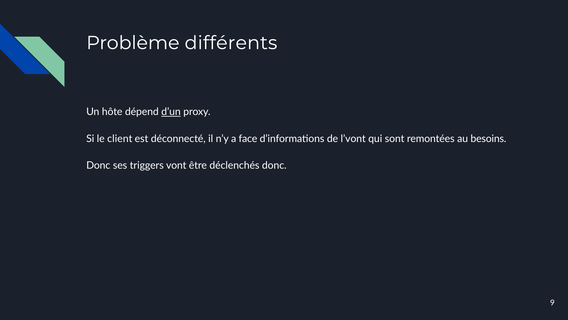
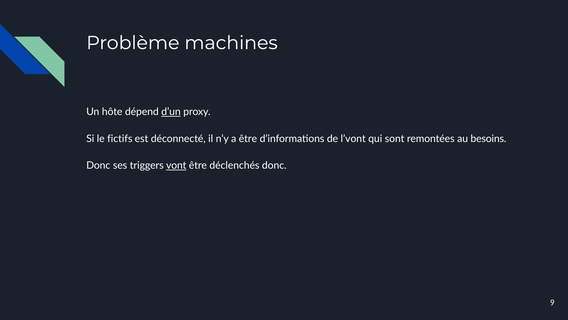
différents: différents -> machines
client: client -> fictifs
a face: face -> être
vont underline: none -> present
